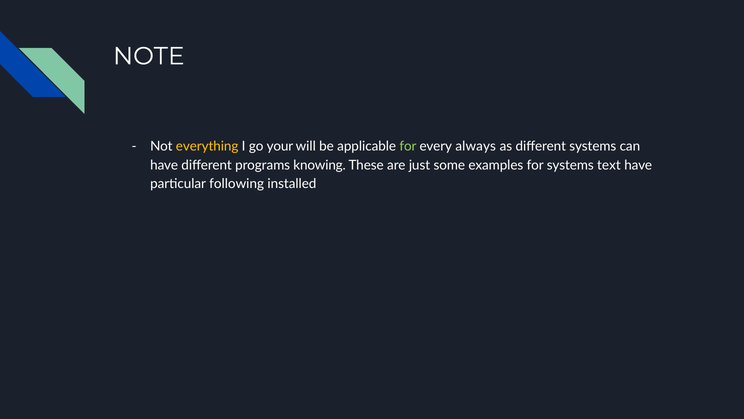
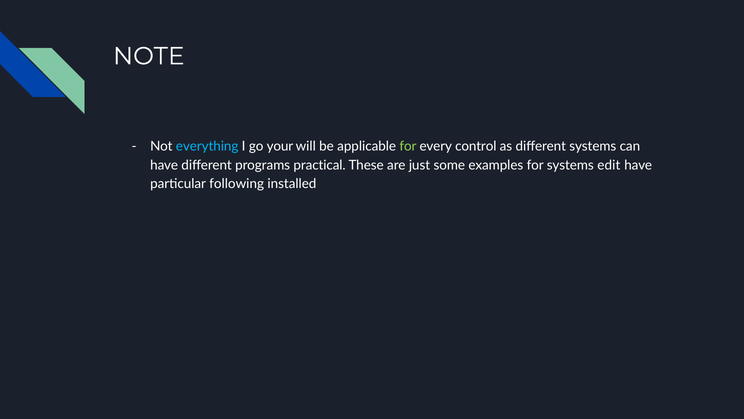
everything colour: yellow -> light blue
always: always -> control
knowing: knowing -> practical
text: text -> edit
